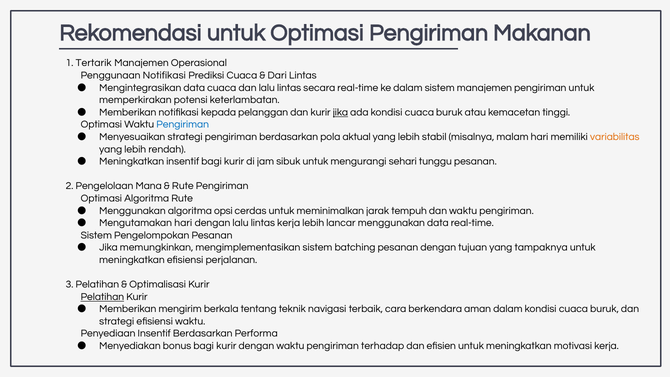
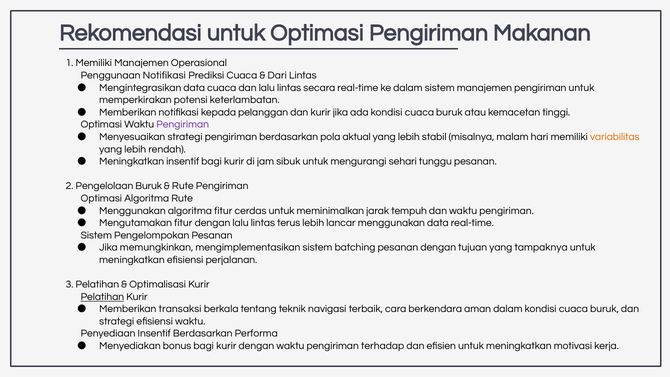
1 Tertarik: Tertarik -> Memiliki
jika at (340, 112) underline: present -> none
Pengiriman at (183, 125) colour: blue -> purple
Pengelolaan Mana: Mana -> Buruk
algoritma opsi: opsi -> fitur
Mengutamakan hari: hari -> fitur
lintas kerja: kerja -> terus
mengirim: mengirim -> transaksi
